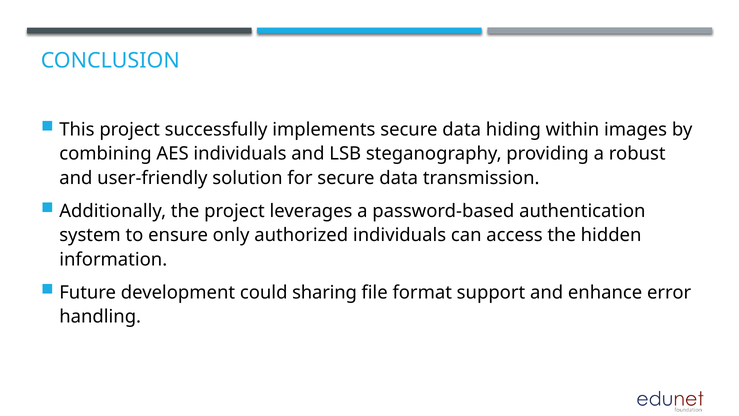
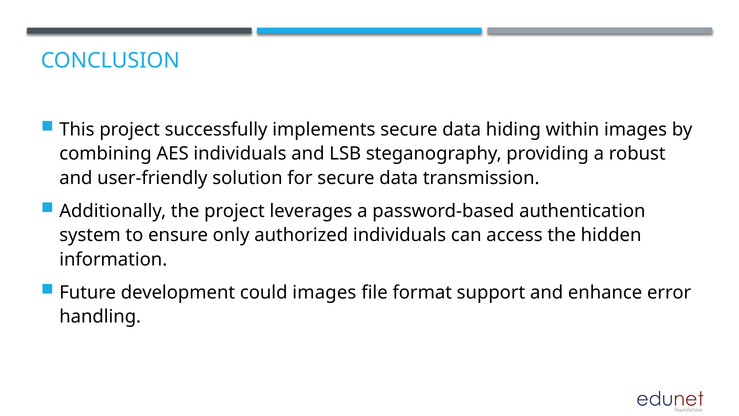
could sharing: sharing -> images
